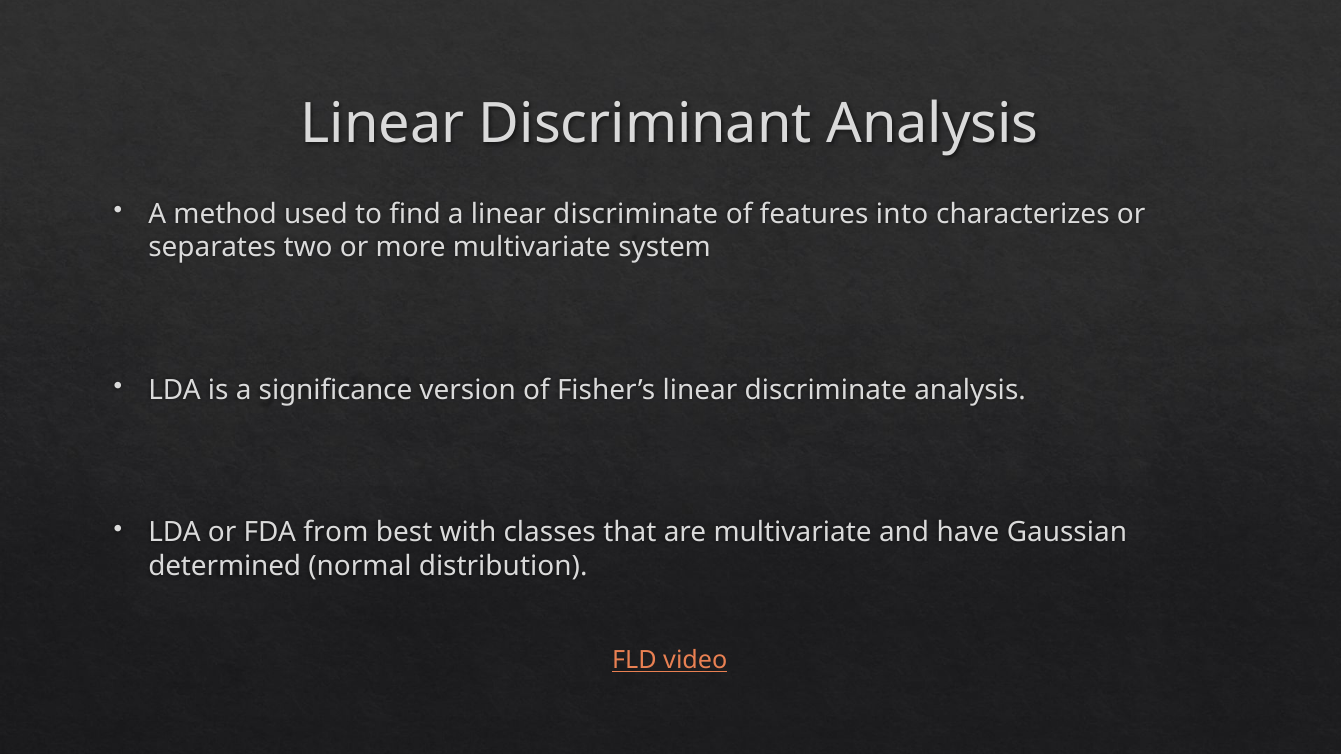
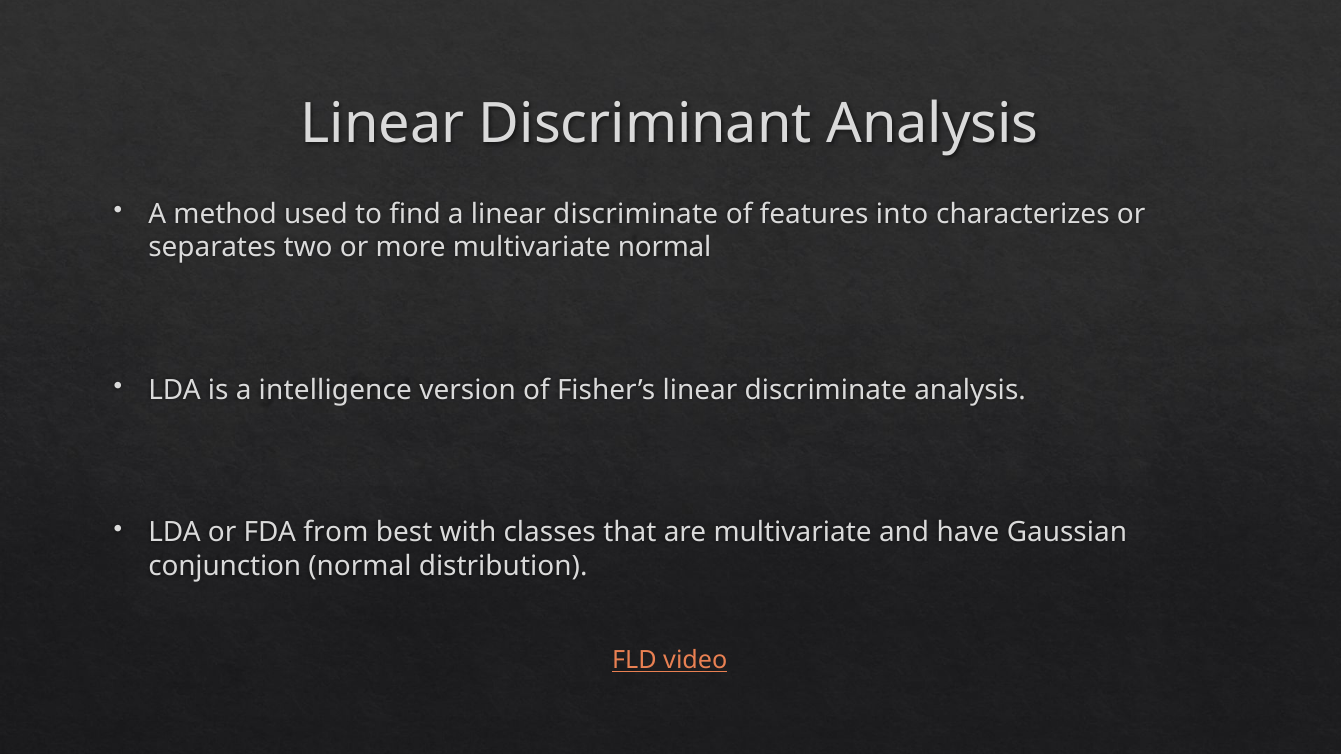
multivariate system: system -> normal
significance: significance -> intelligence
determined: determined -> conjunction
